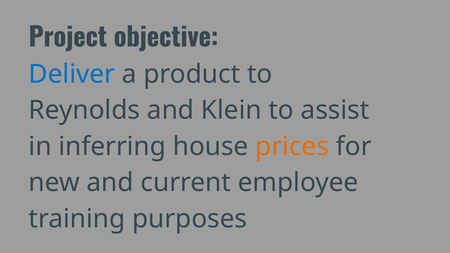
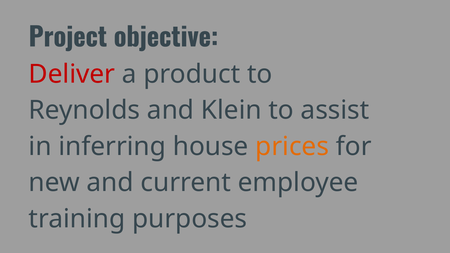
Deliver colour: blue -> red
